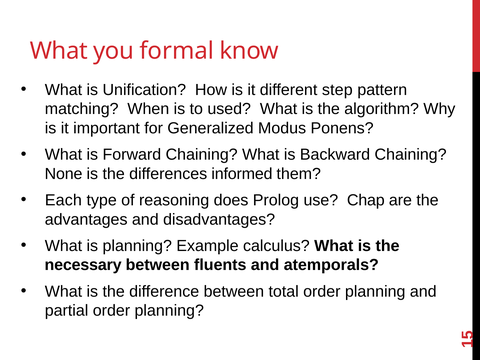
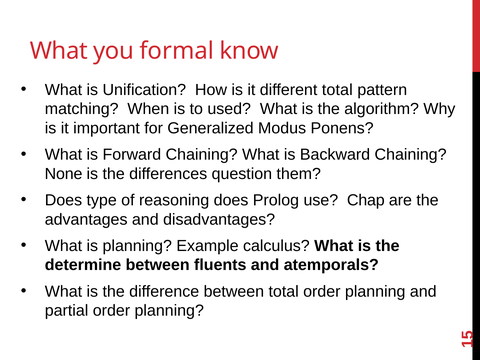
different step: step -> total
informed: informed -> question
Each at (63, 200): Each -> Does
necessary: necessary -> determine
